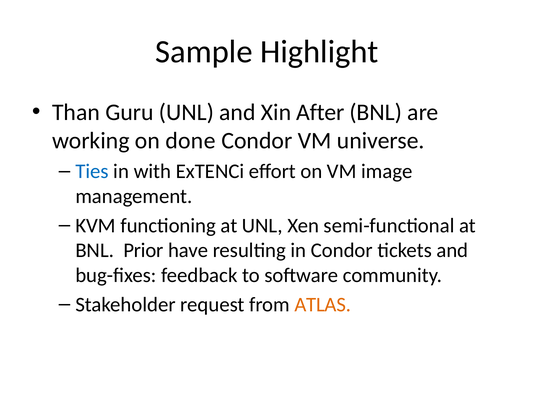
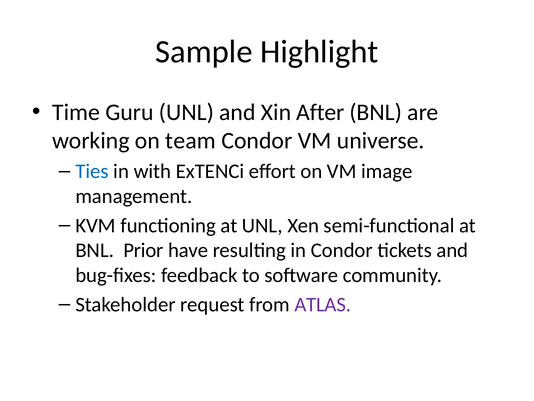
Than: Than -> Time
done: done -> team
ATLAS colour: orange -> purple
